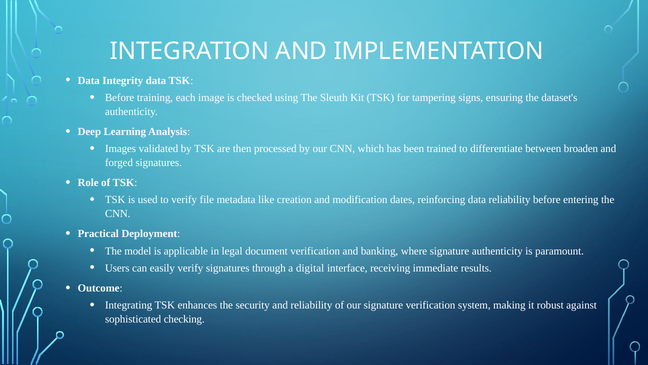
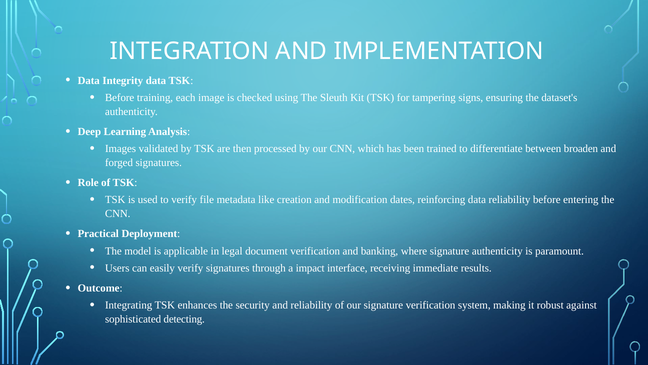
digital: digital -> impact
checking: checking -> detecting
